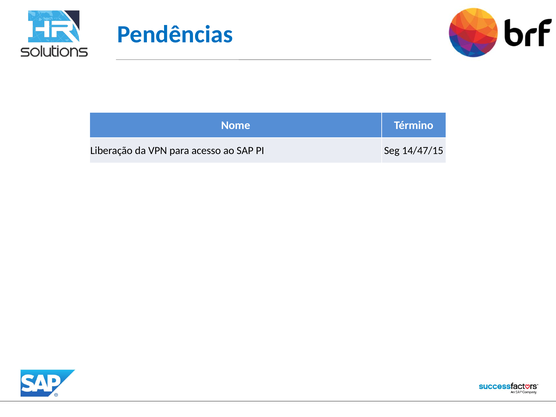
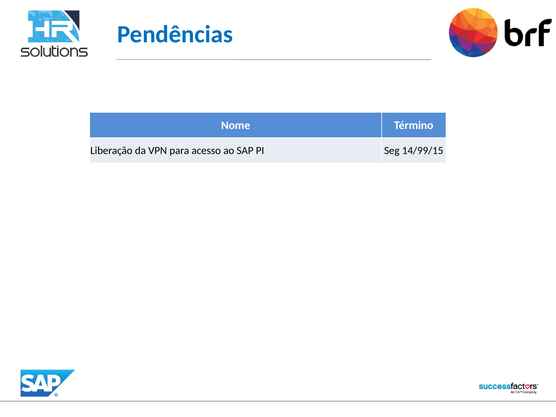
14/47/15: 14/47/15 -> 14/99/15
